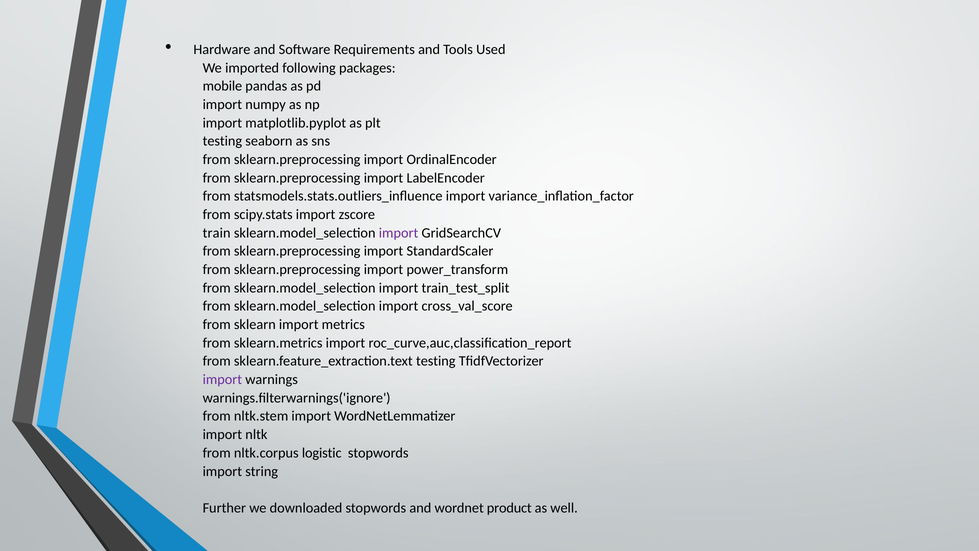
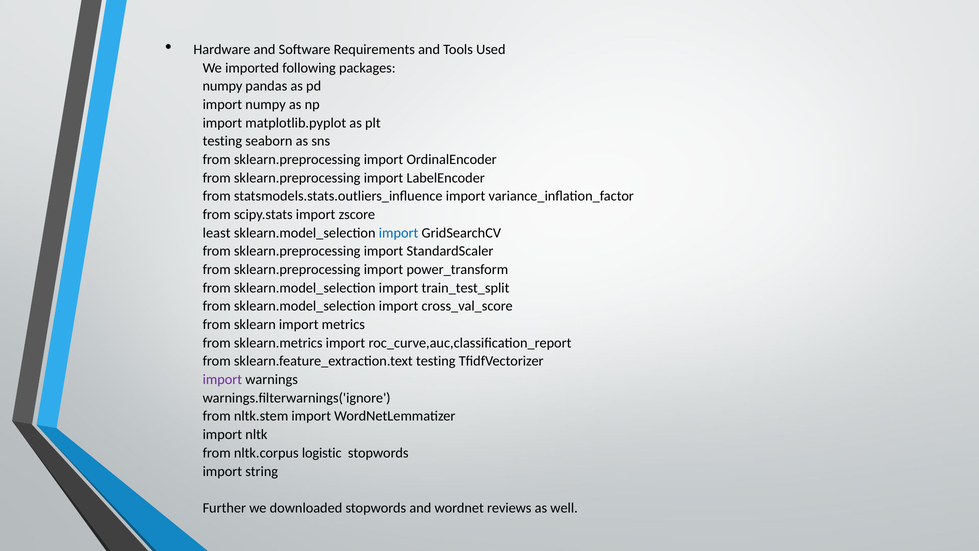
mobile at (222, 86): mobile -> numpy
train: train -> least
import at (399, 233) colour: purple -> blue
product: product -> reviews
